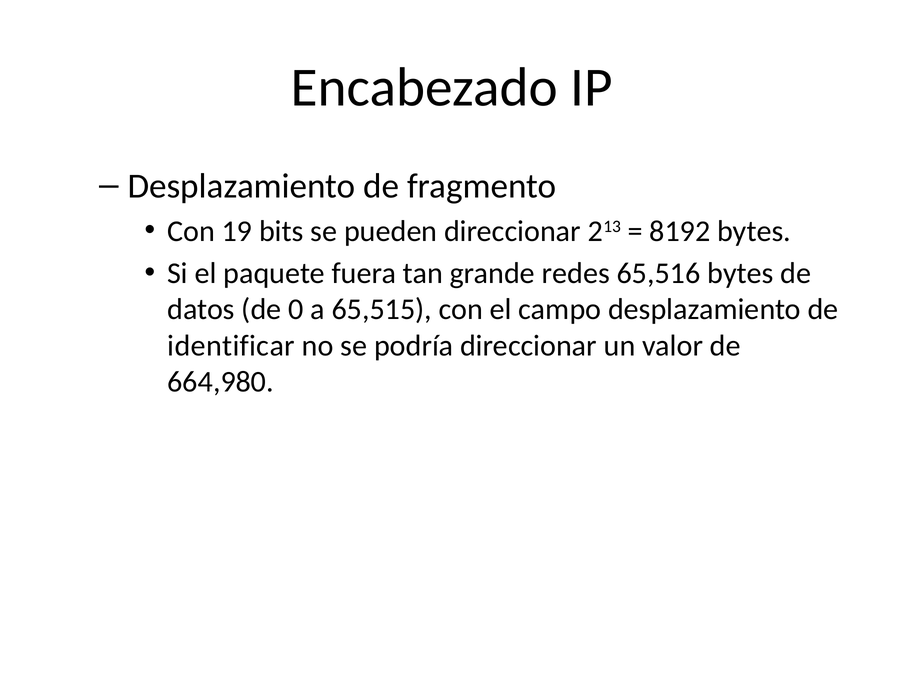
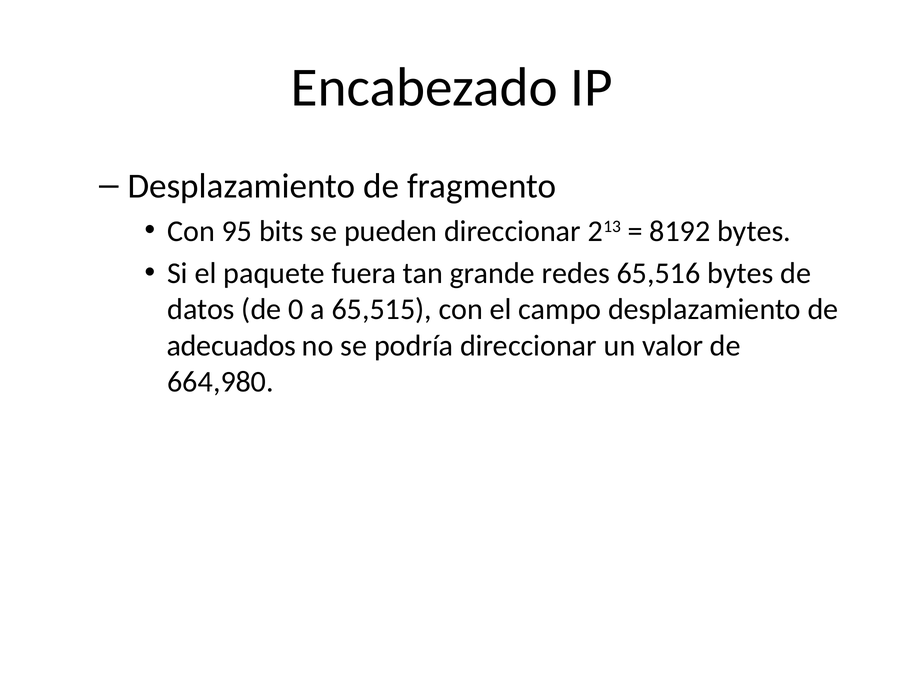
19: 19 -> 95
identificar: identificar -> adecuados
